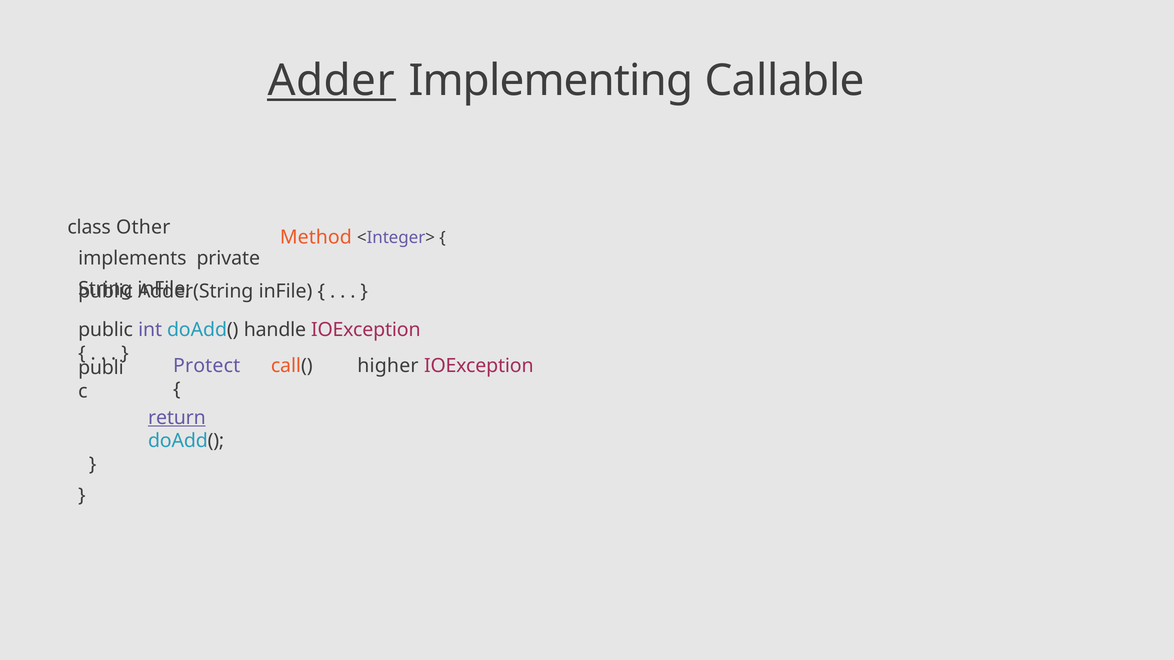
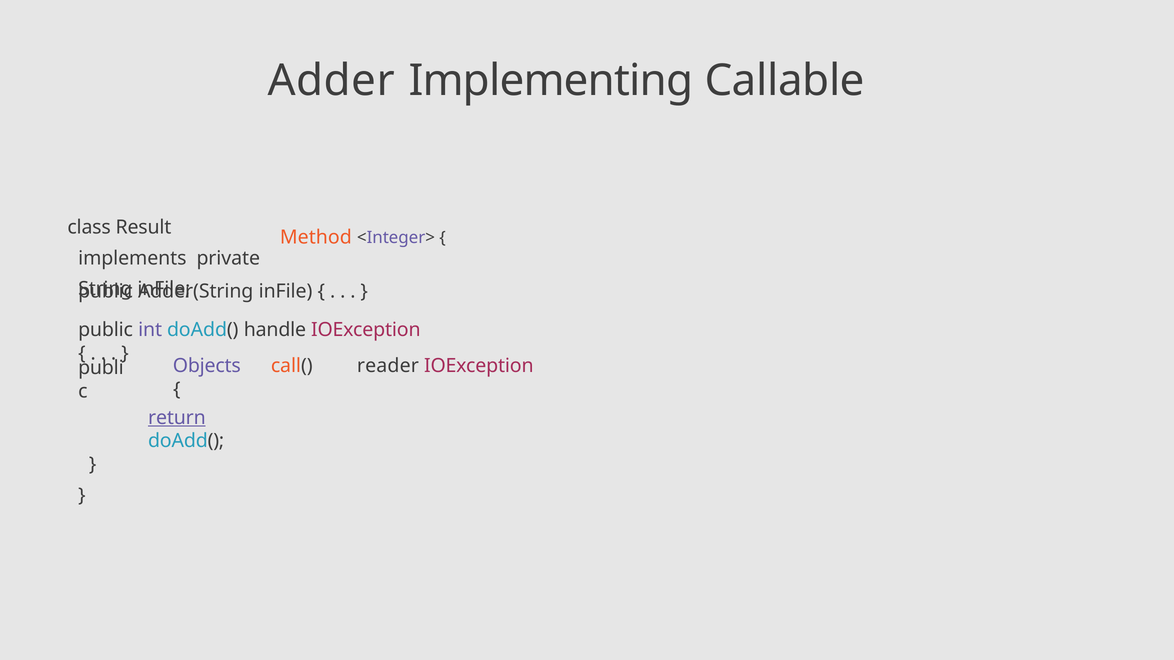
Adder underline: present -> none
Other: Other -> Result
Protect: Protect -> Objects
higher: higher -> reader
